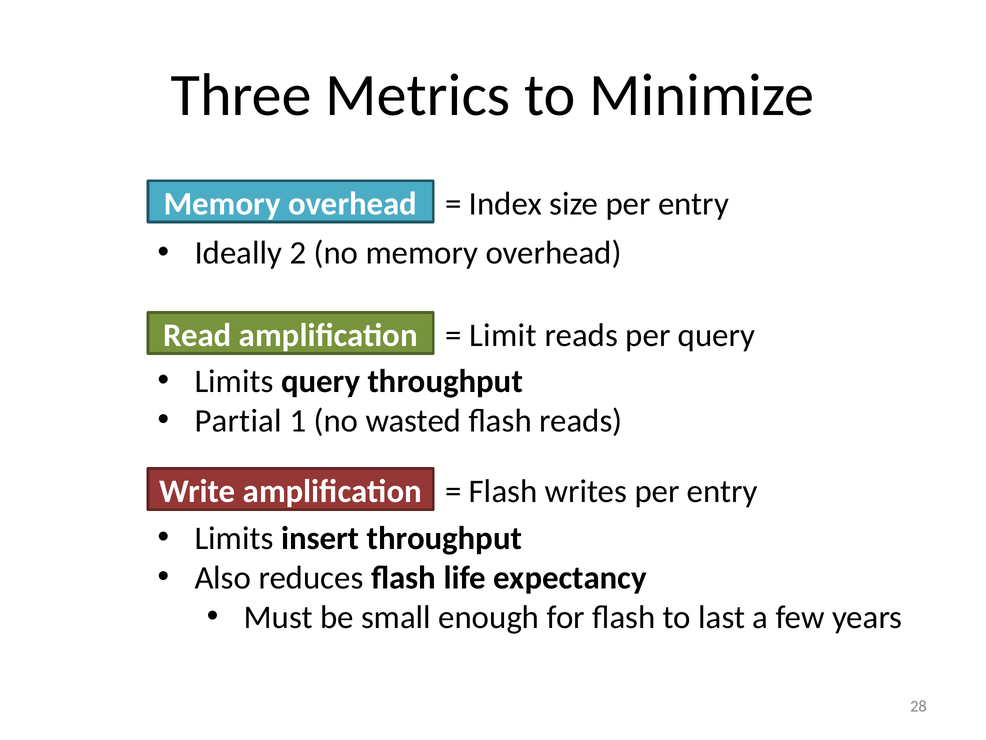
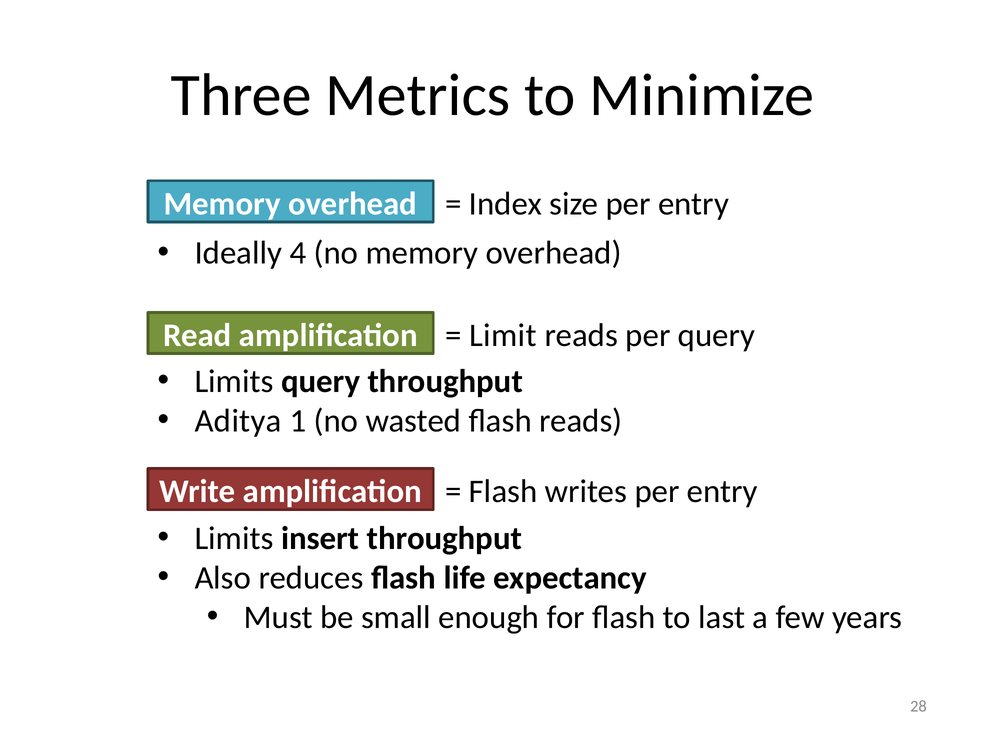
2: 2 -> 4
Partial: Partial -> Aditya
